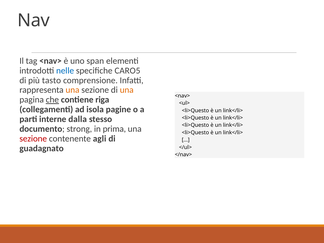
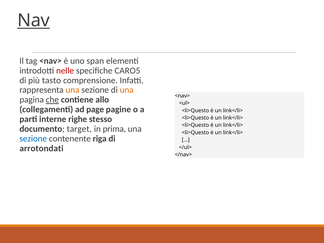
Nav underline: none -> present
nelle colour: blue -> red
riga: riga -> allo
isola: isola -> page
dalla: dalla -> righe
strong: strong -> target
sezione at (33, 139) colour: red -> blue
agli: agli -> riga
guadagnato: guadagnato -> arrotondati
